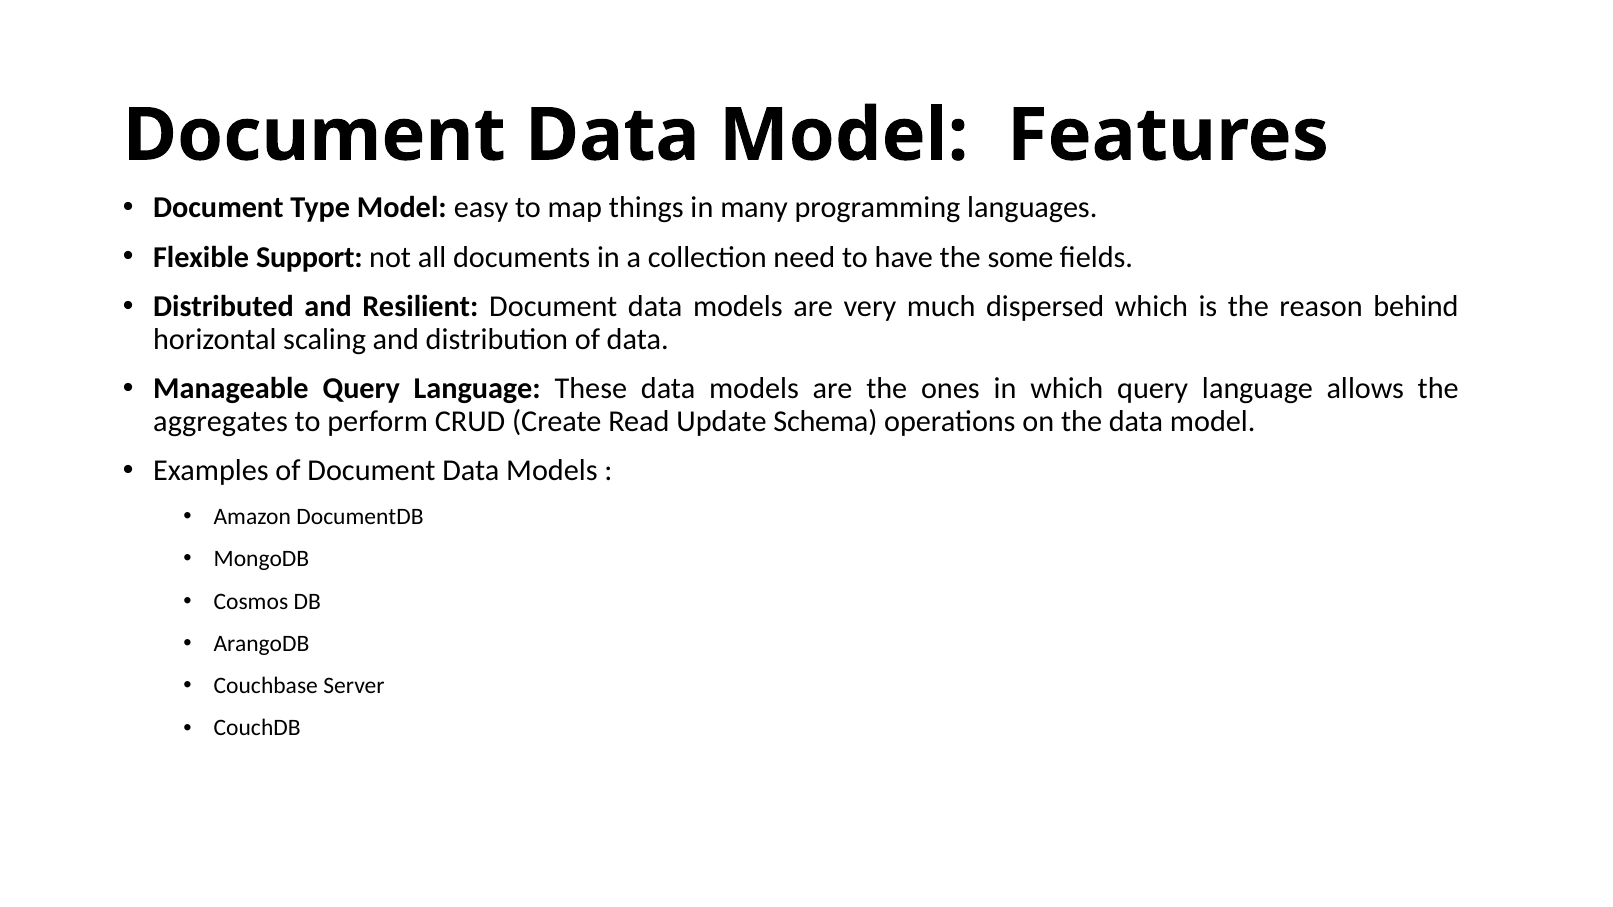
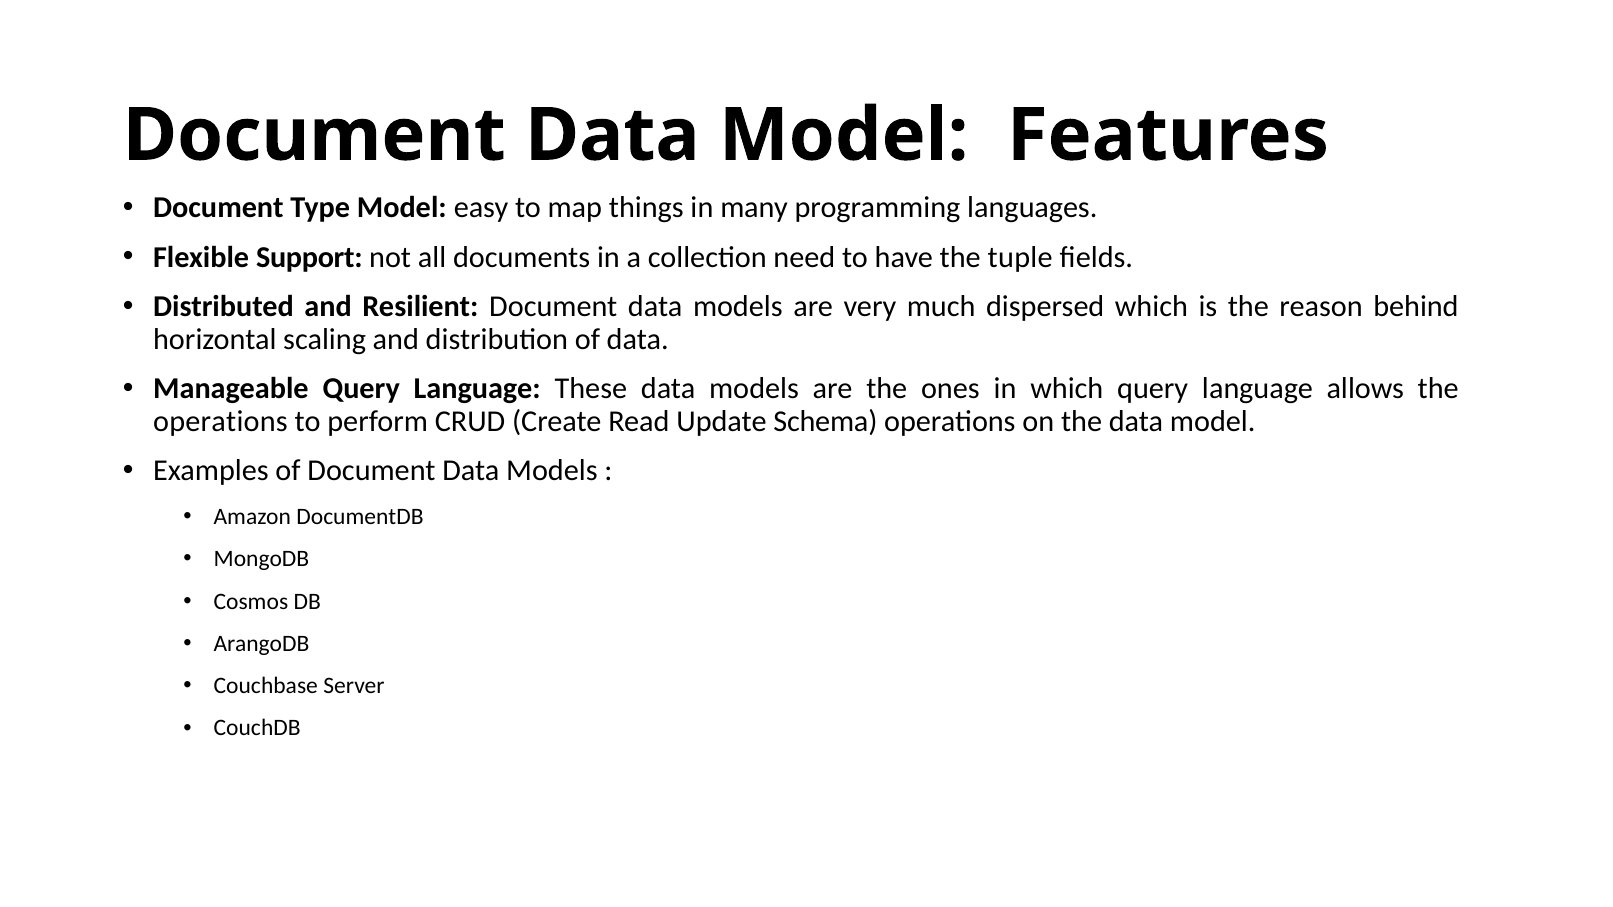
some: some -> tuple
aggregates at (221, 422): aggregates -> operations
